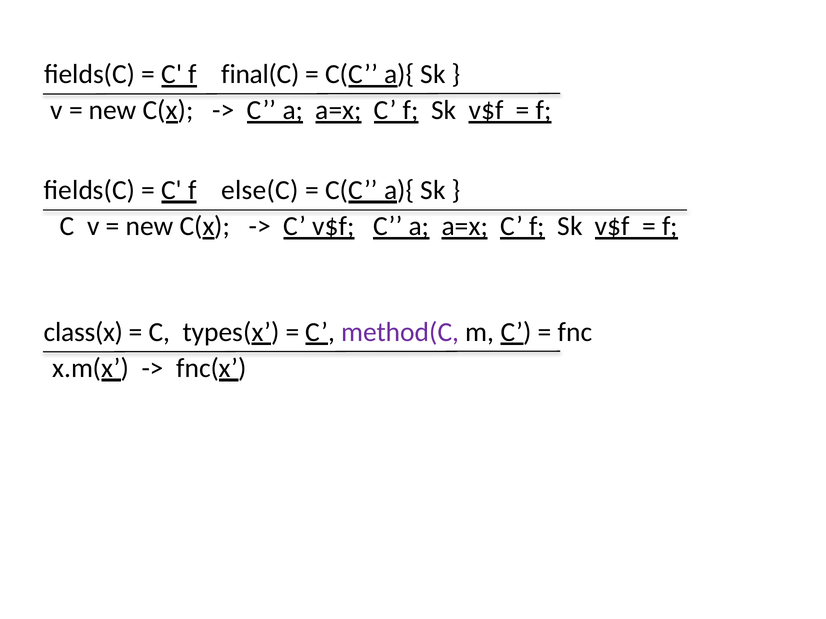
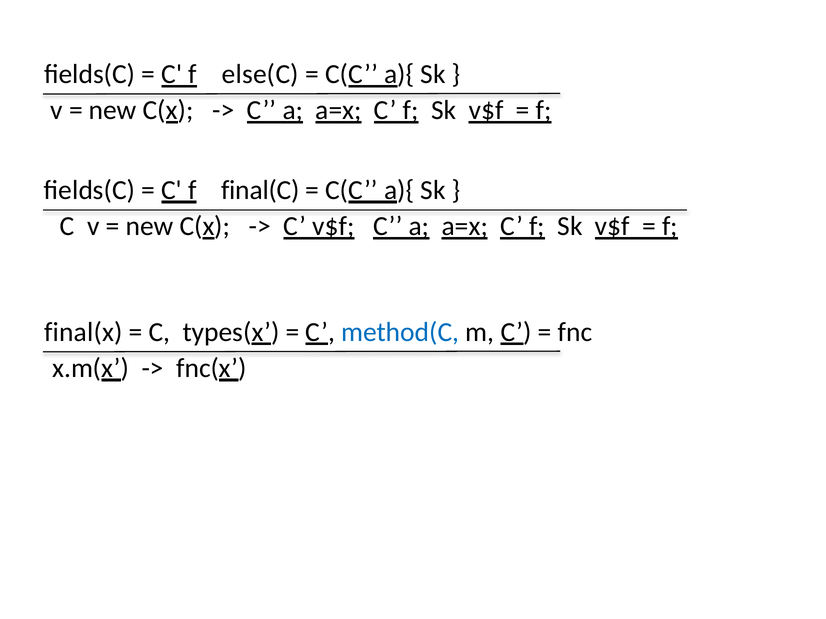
final(C: final(C -> else(C
else(C: else(C -> final(C
class(x: class(x -> final(x
method(C colour: purple -> blue
